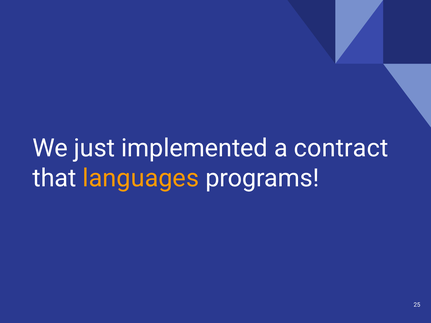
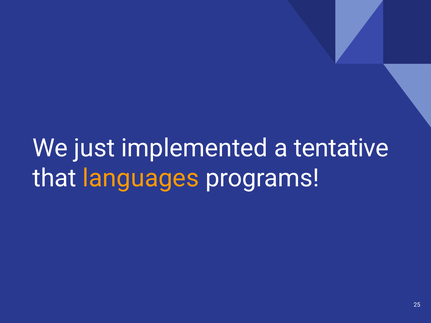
contract: contract -> tentative
